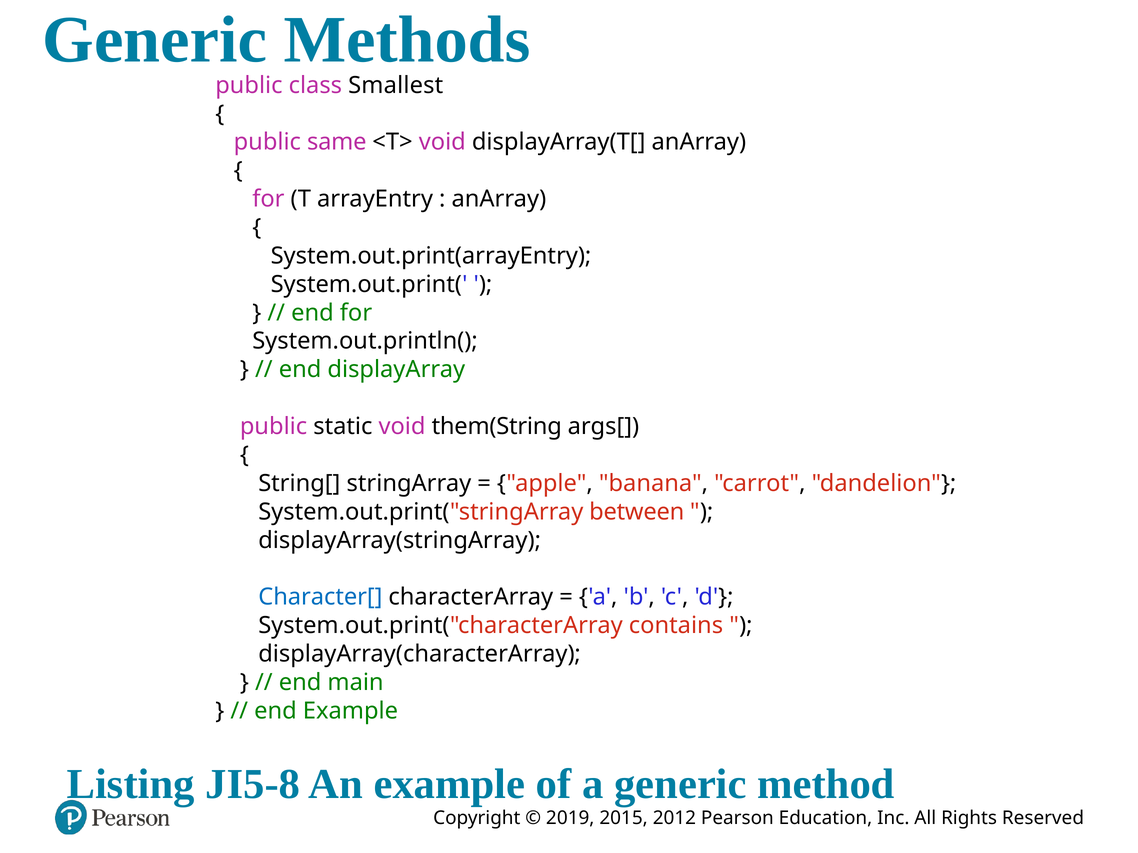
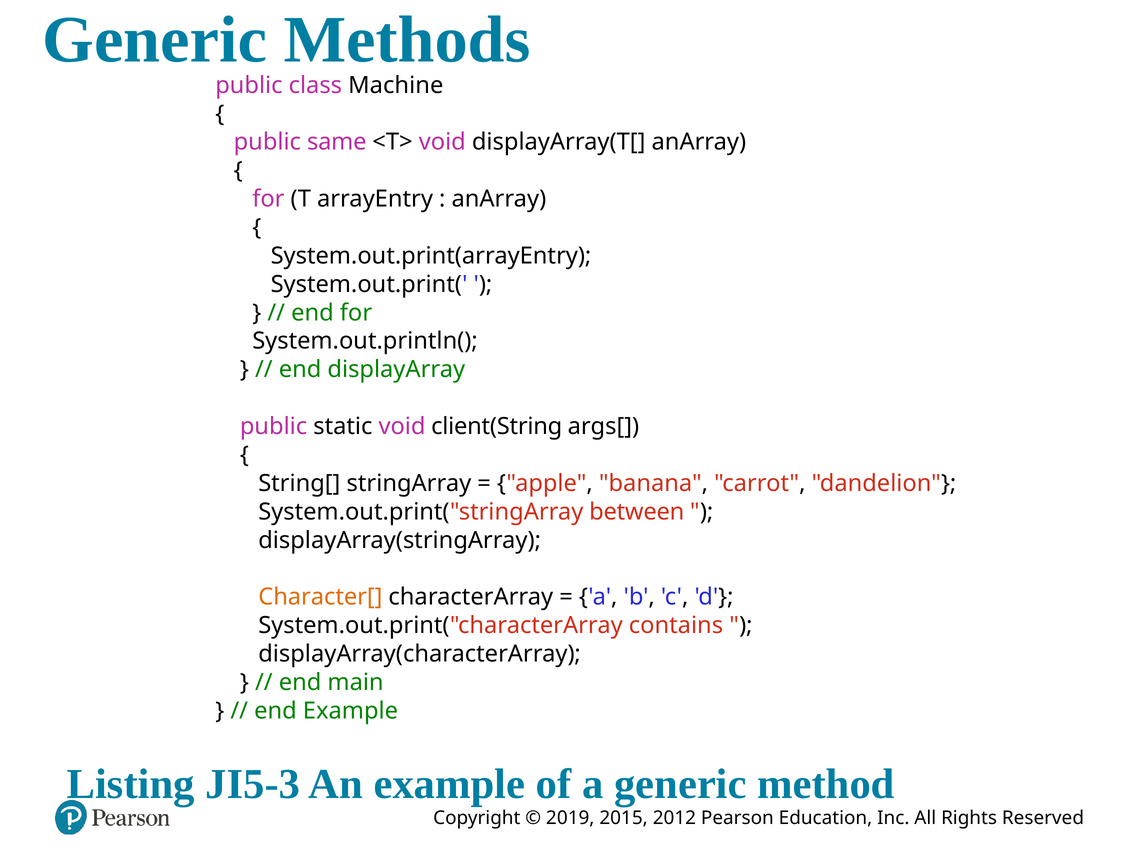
Smallest: Smallest -> Machine
them(String: them(String -> client(String
Character[ colour: blue -> orange
JI5-8: JI5-8 -> JI5-3
